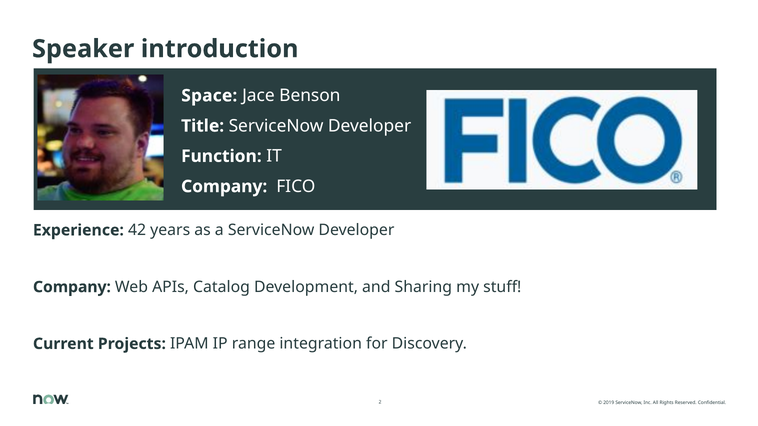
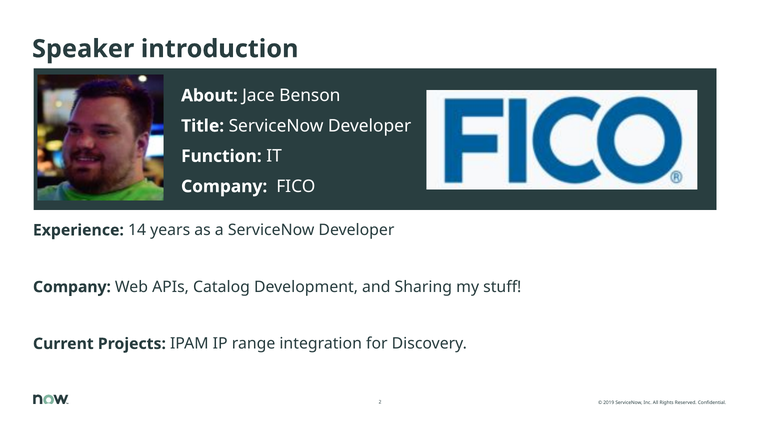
Space: Space -> About
42: 42 -> 14
